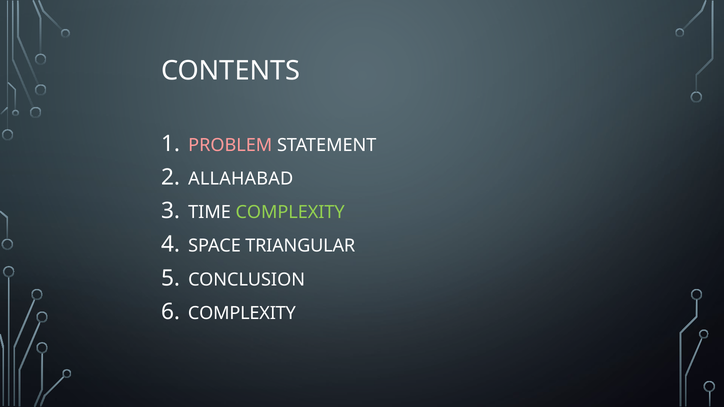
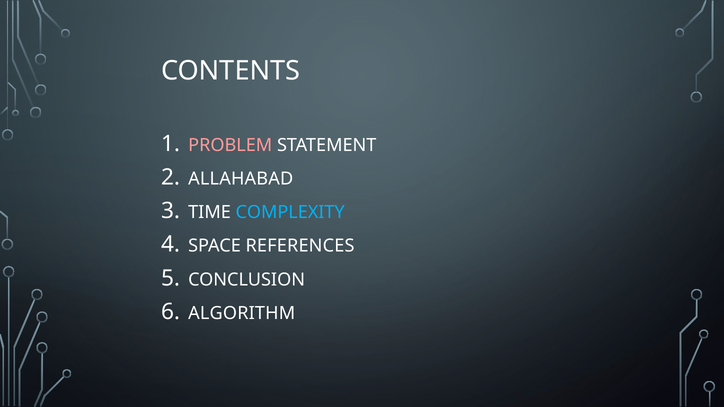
COMPLEXITY at (290, 213) colour: light green -> light blue
TRIANGULAR: TRIANGULAR -> REFERENCES
COMPLEXITY at (242, 313): COMPLEXITY -> ALGORITHM
